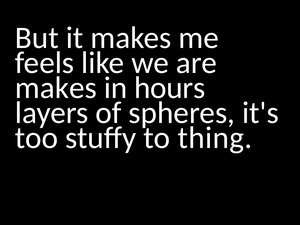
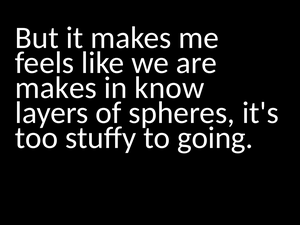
hours: hours -> know
thing: thing -> going
